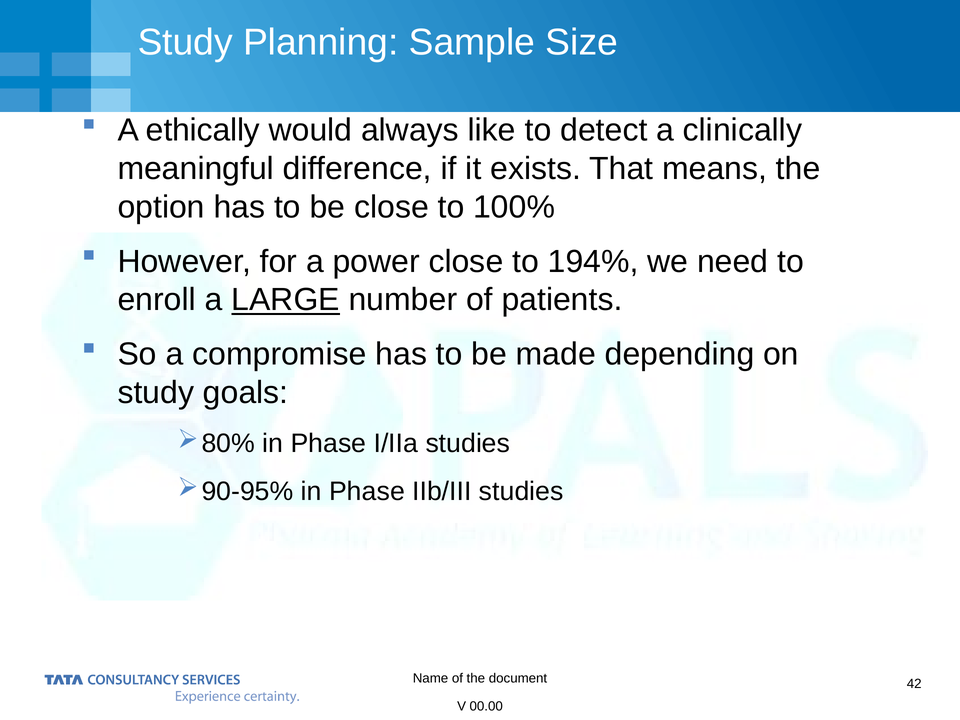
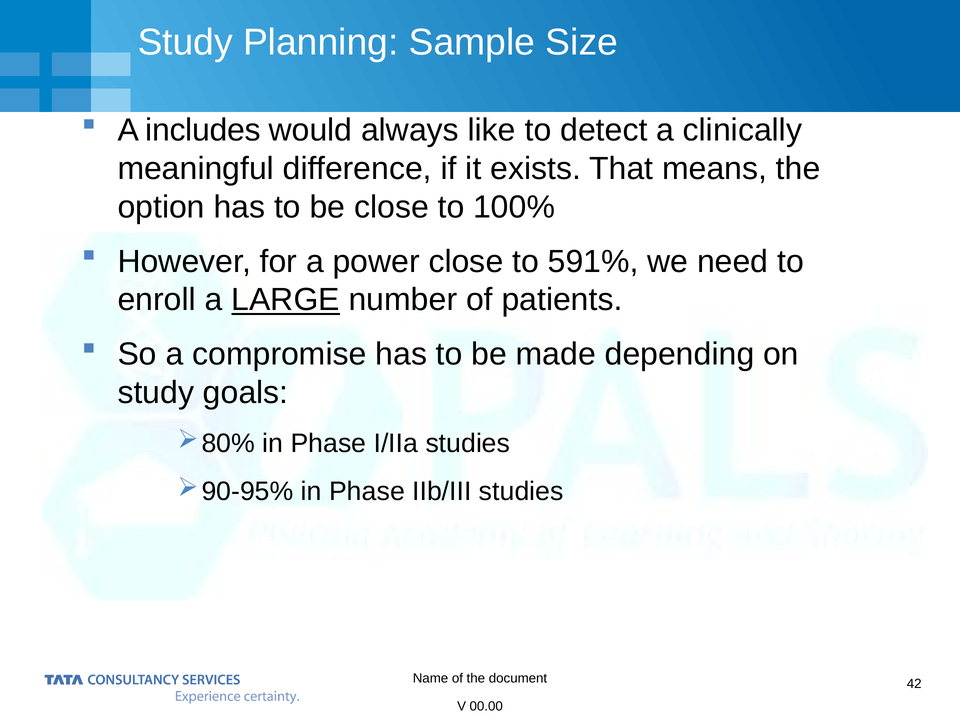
ethically: ethically -> includes
194%: 194% -> 591%
